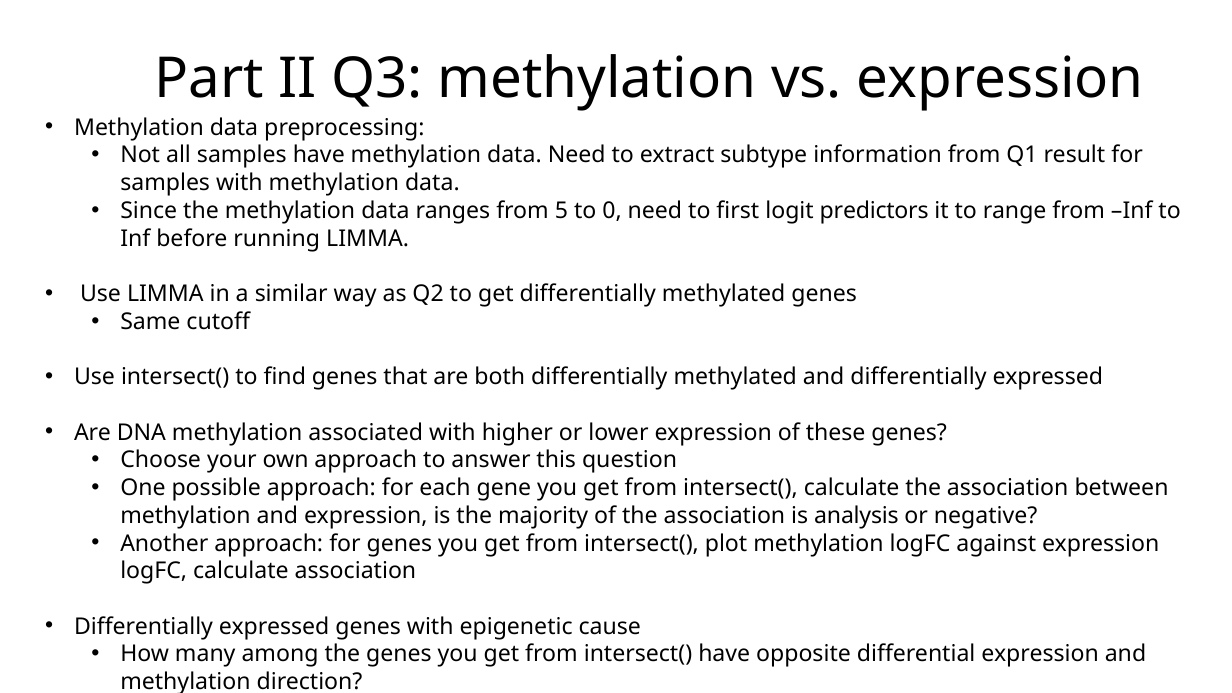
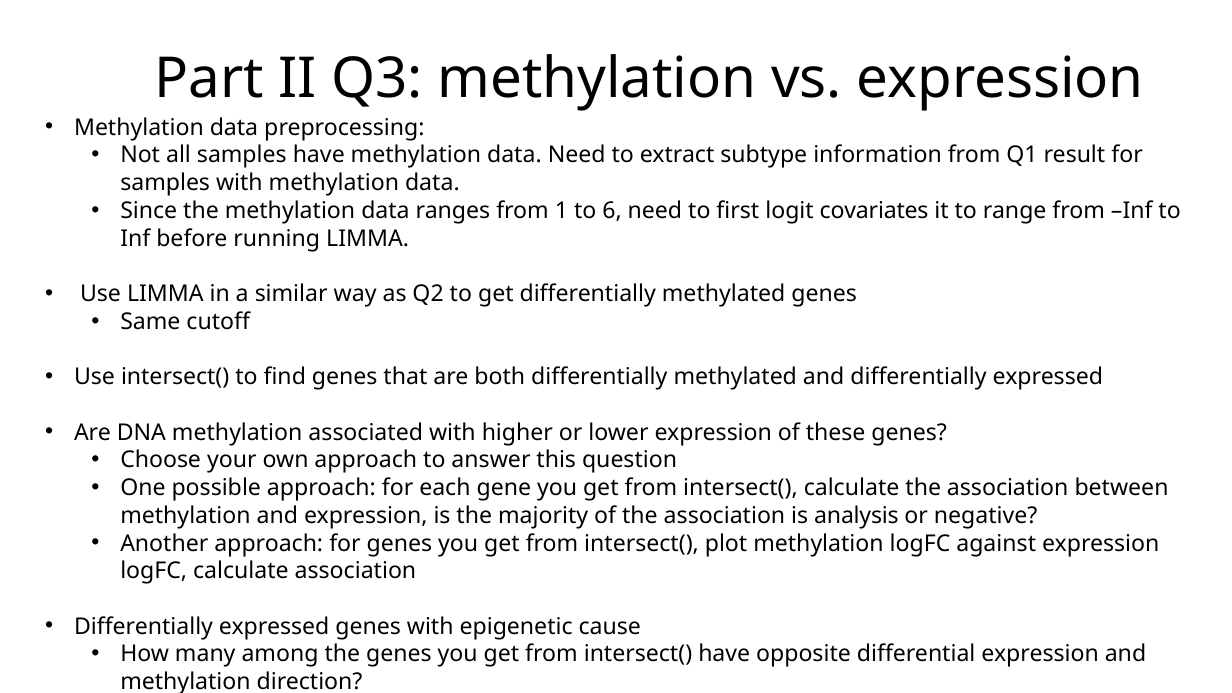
5: 5 -> 1
0: 0 -> 6
predictors: predictors -> covariates
